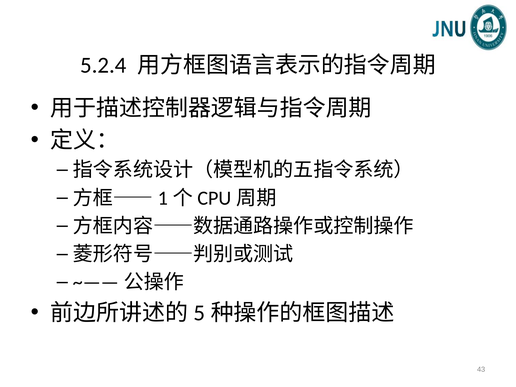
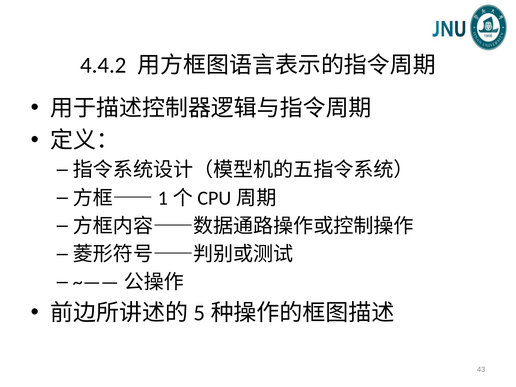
5.2.4: 5.2.4 -> 4.4.2
